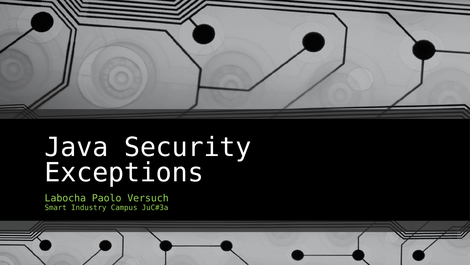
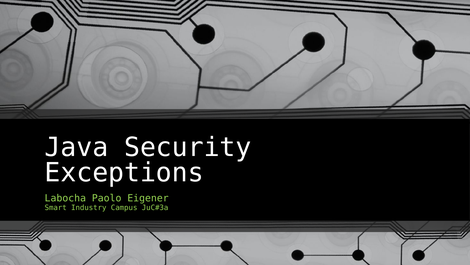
Versuch: Versuch -> Eigener
